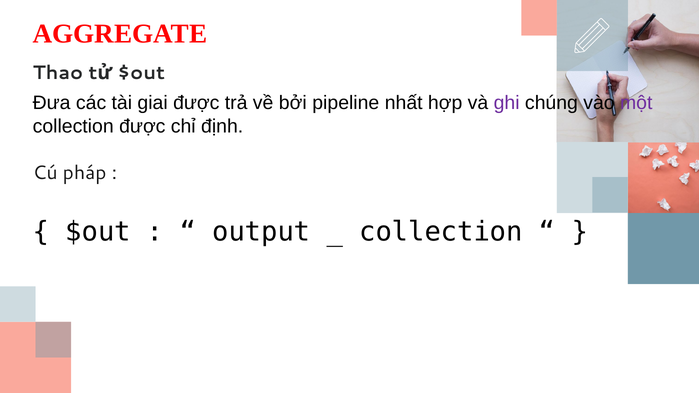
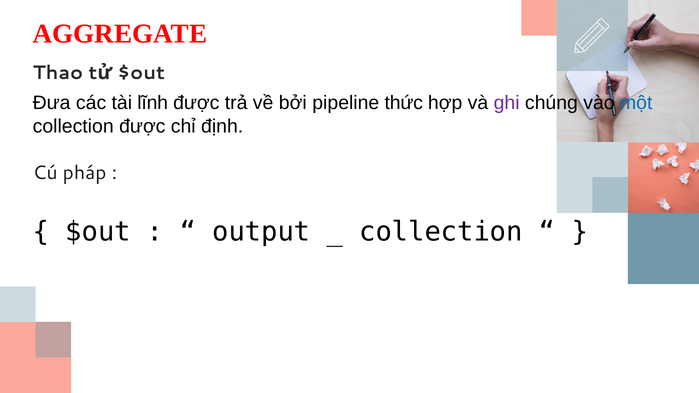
giai: giai -> lĩnh
nhất: nhất -> thức
một colour: purple -> blue
